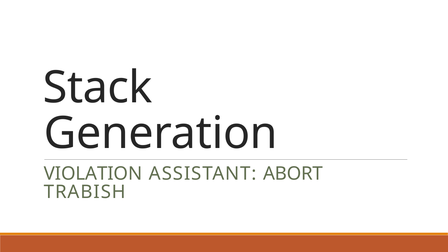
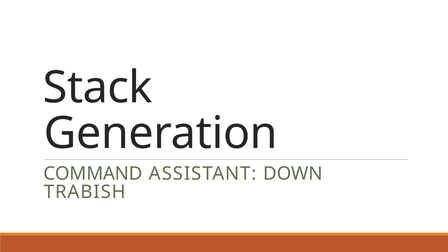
VIOLATION: VIOLATION -> COMMAND
ABORT: ABORT -> DOWN
